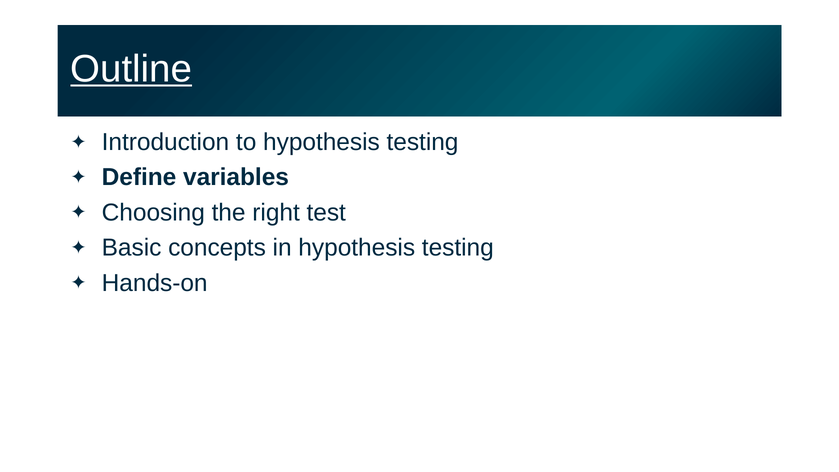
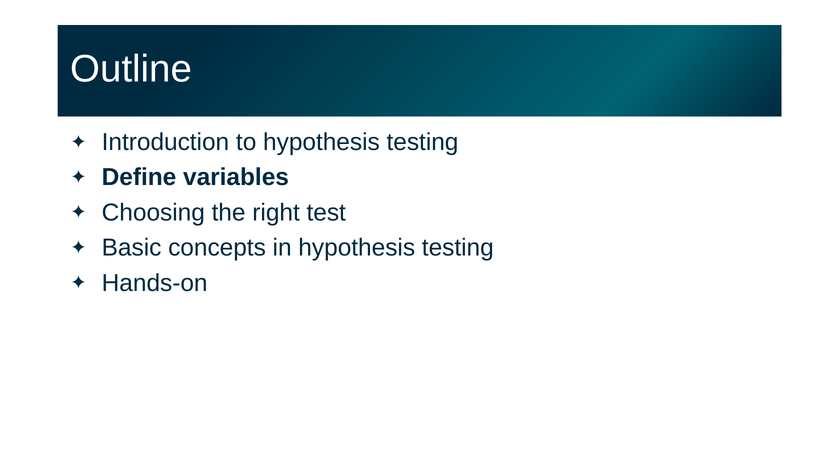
Outline underline: present -> none
